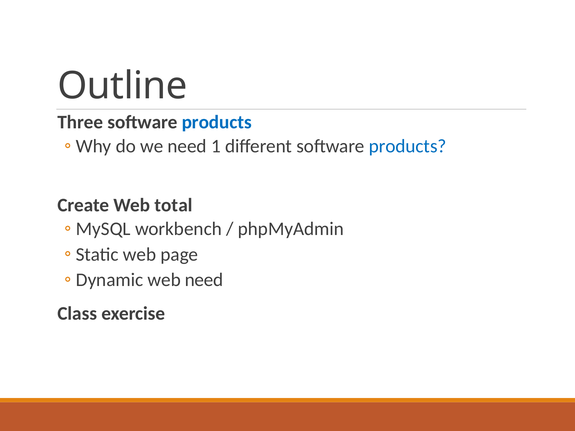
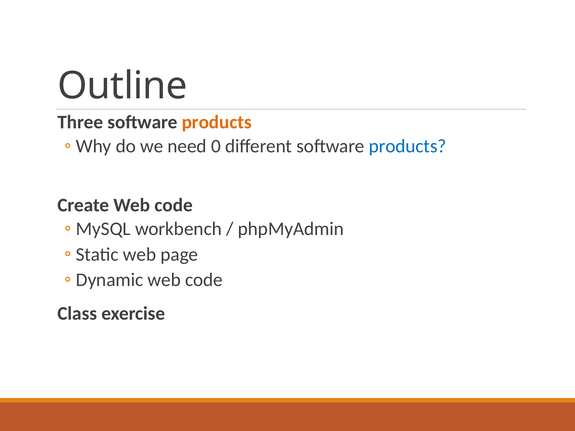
products at (217, 122) colour: blue -> orange
1: 1 -> 0
Create Web total: total -> code
need at (204, 280): need -> code
